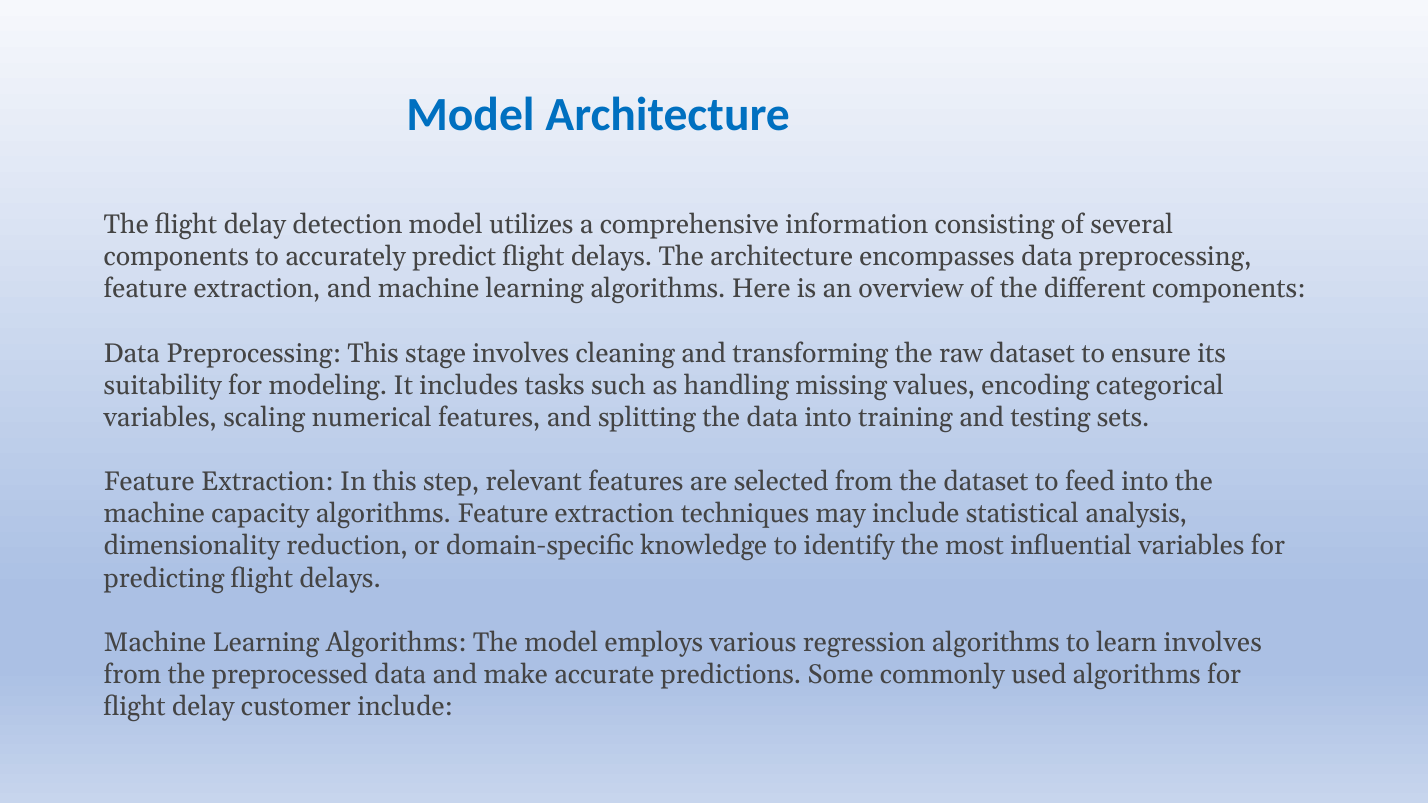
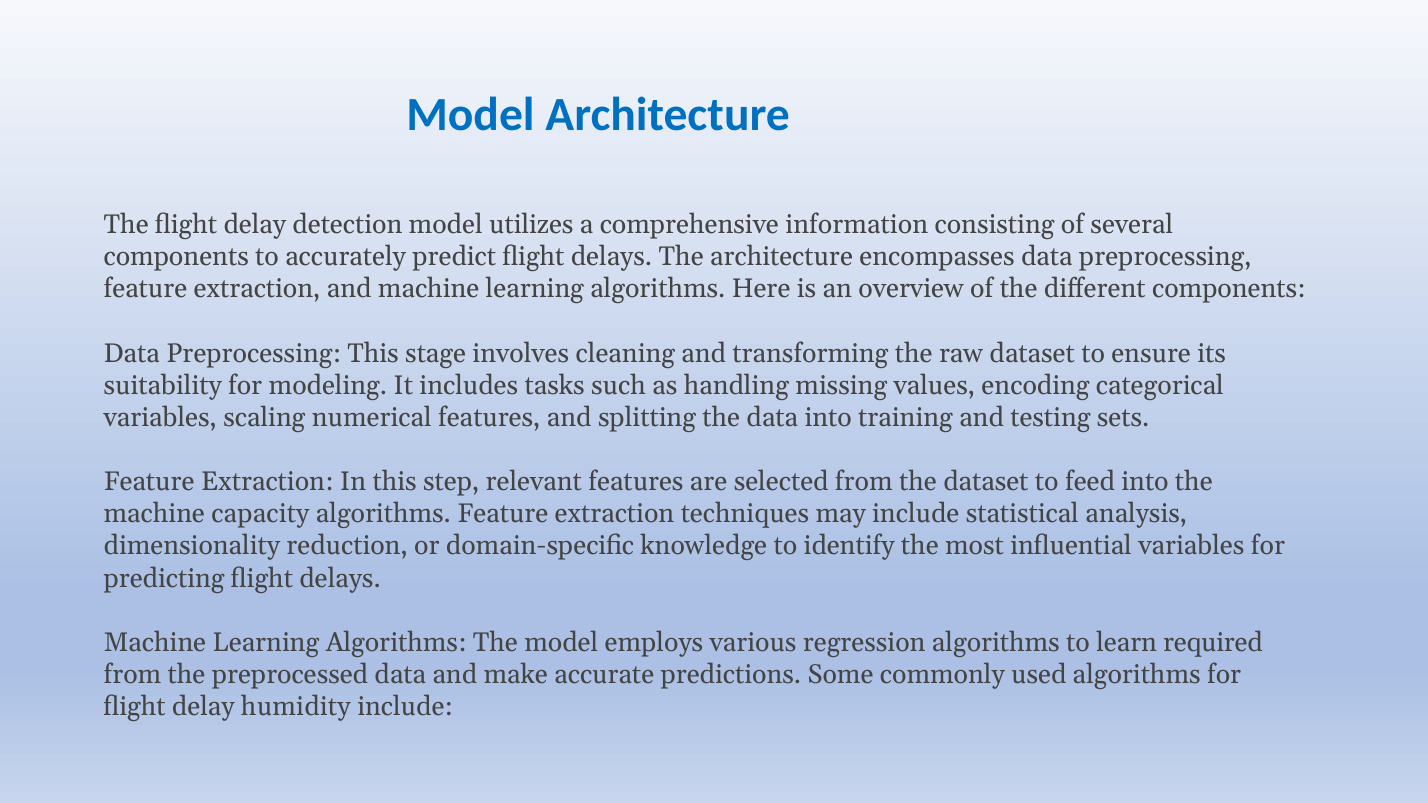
learn involves: involves -> required
customer: customer -> humidity
